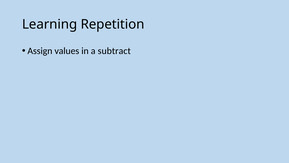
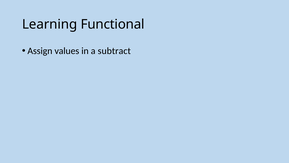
Repetition: Repetition -> Functional
